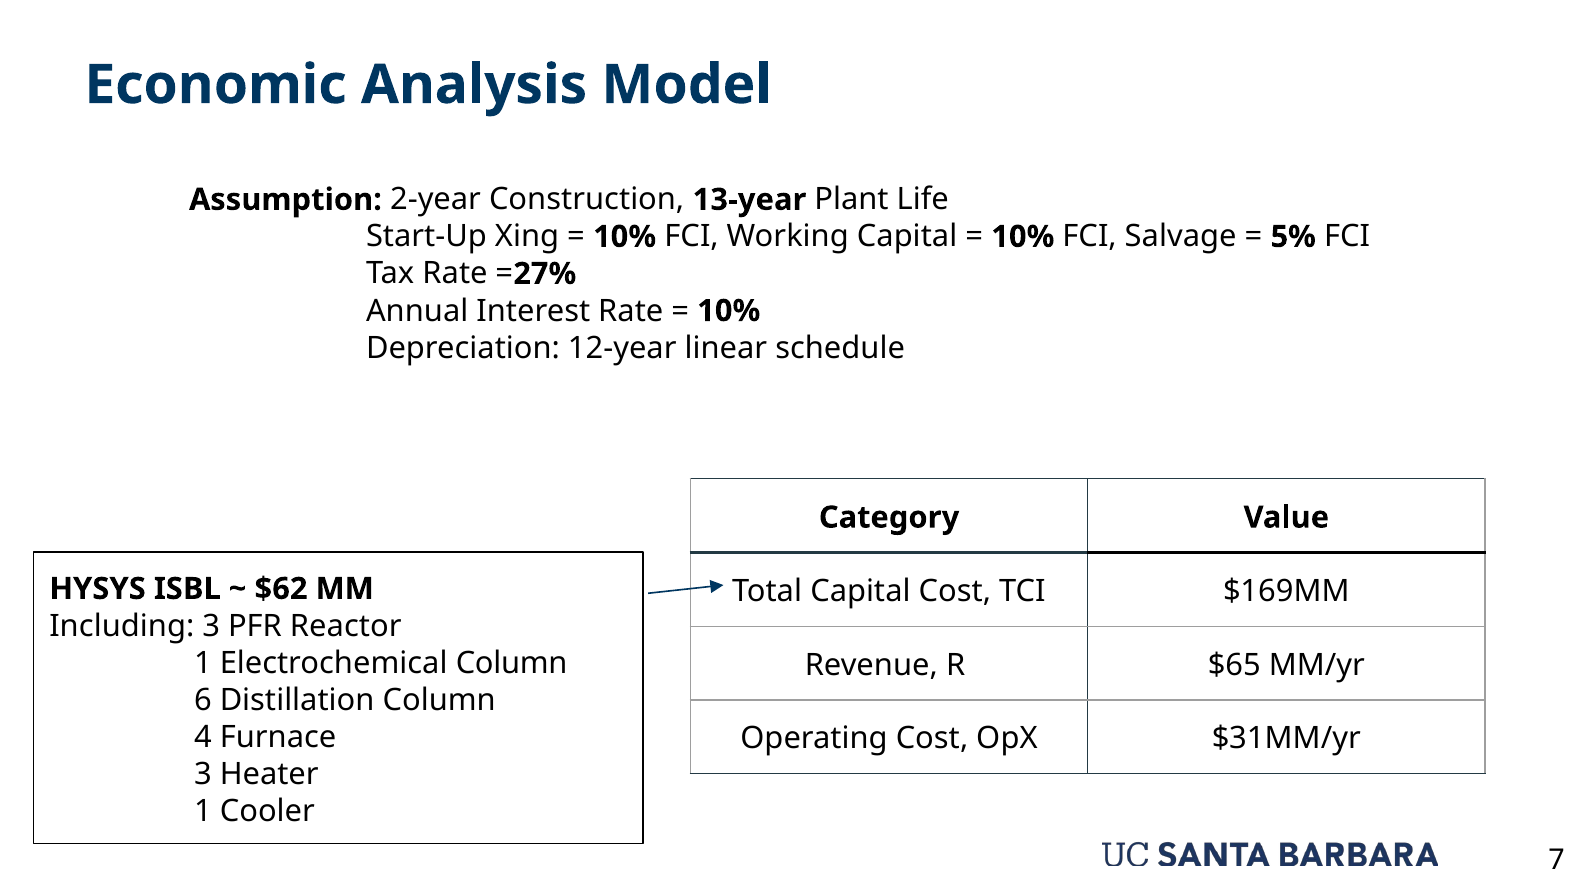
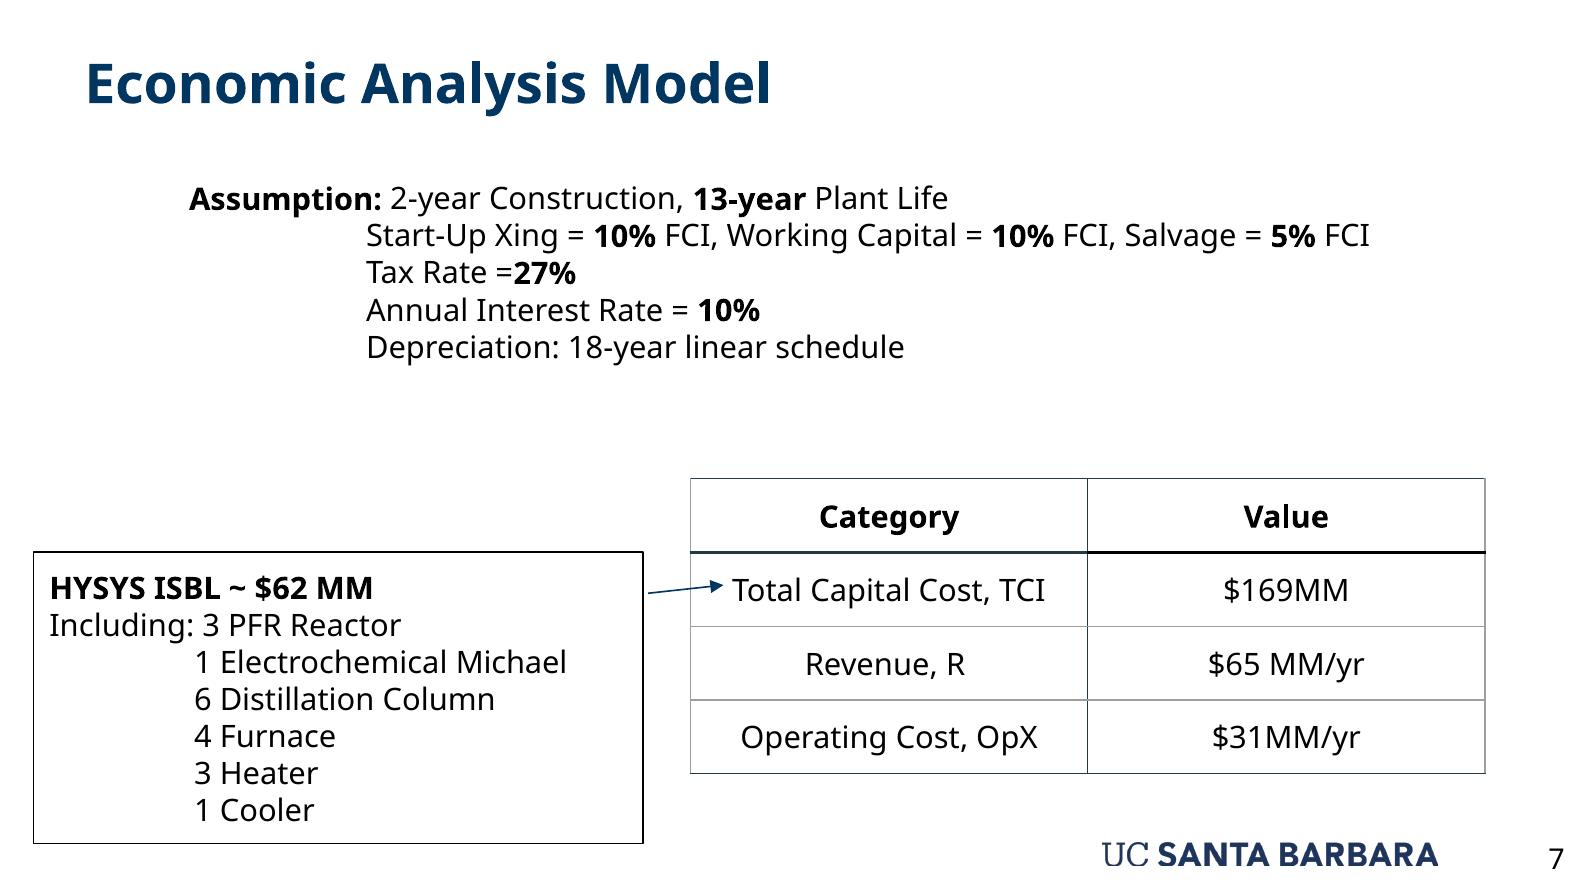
12-year: 12-year -> 18-year
Electrochemical Column: Column -> Michael
